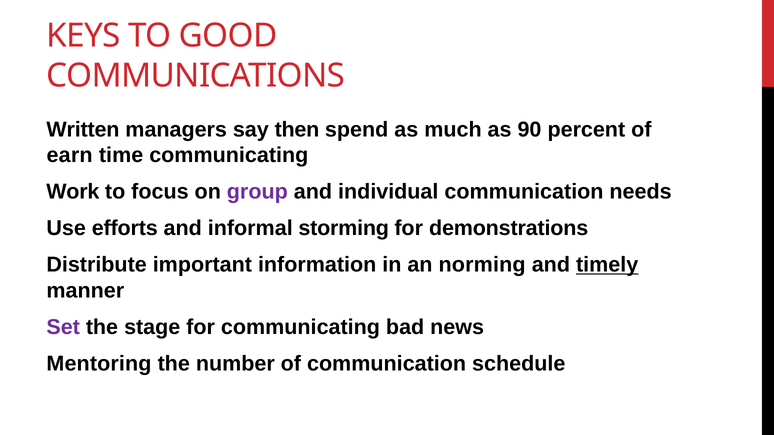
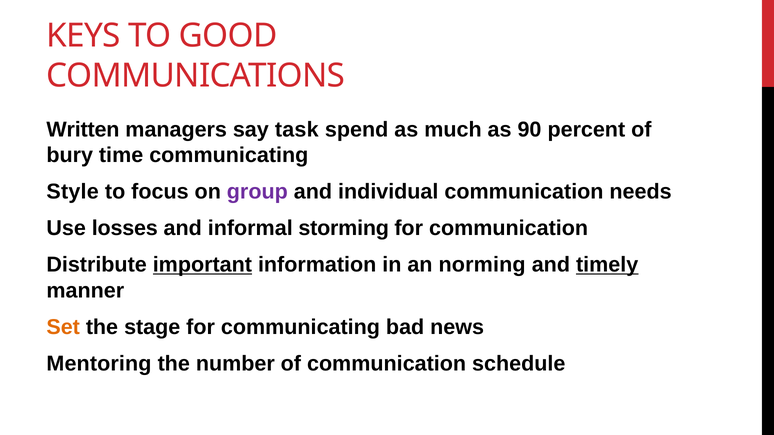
then: then -> task
earn: earn -> bury
Work: Work -> Style
efforts: efforts -> losses
for demonstrations: demonstrations -> communication
important underline: none -> present
Set colour: purple -> orange
